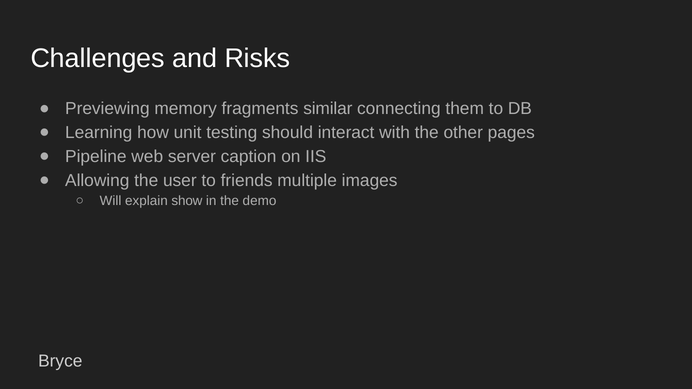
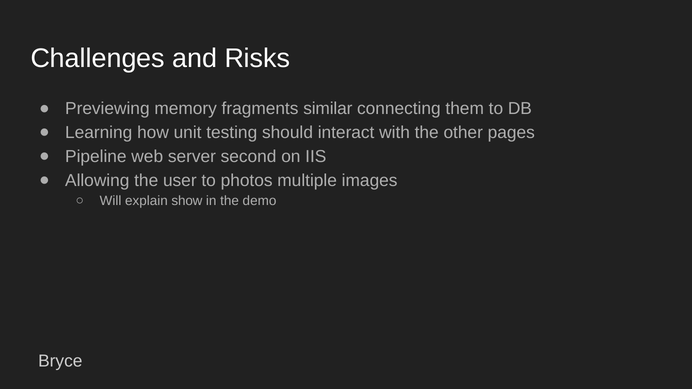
caption: caption -> second
friends: friends -> photos
